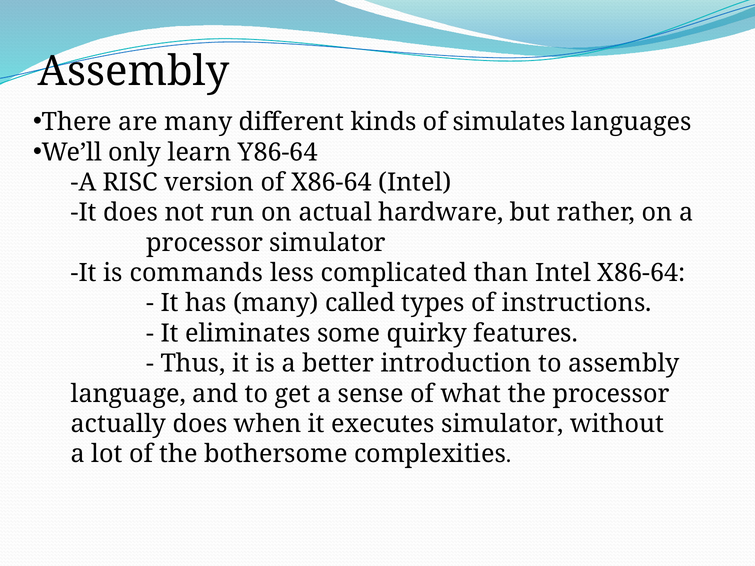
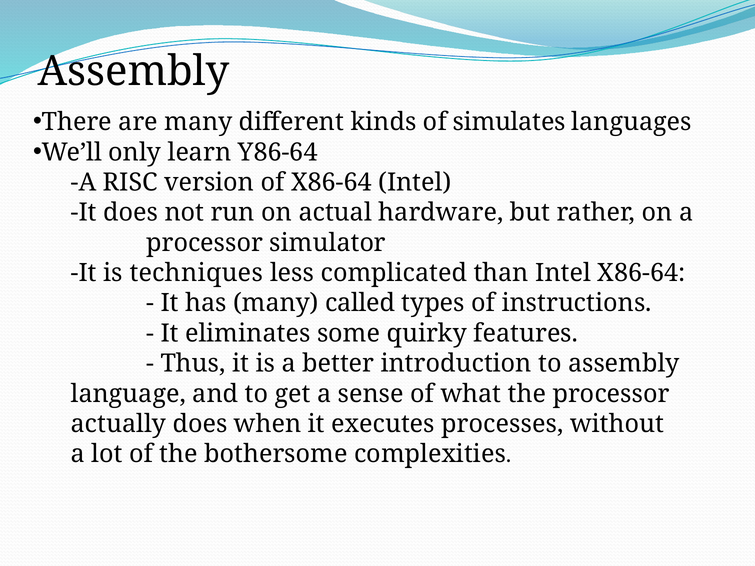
commands: commands -> techniques
executes simulator: simulator -> processes
